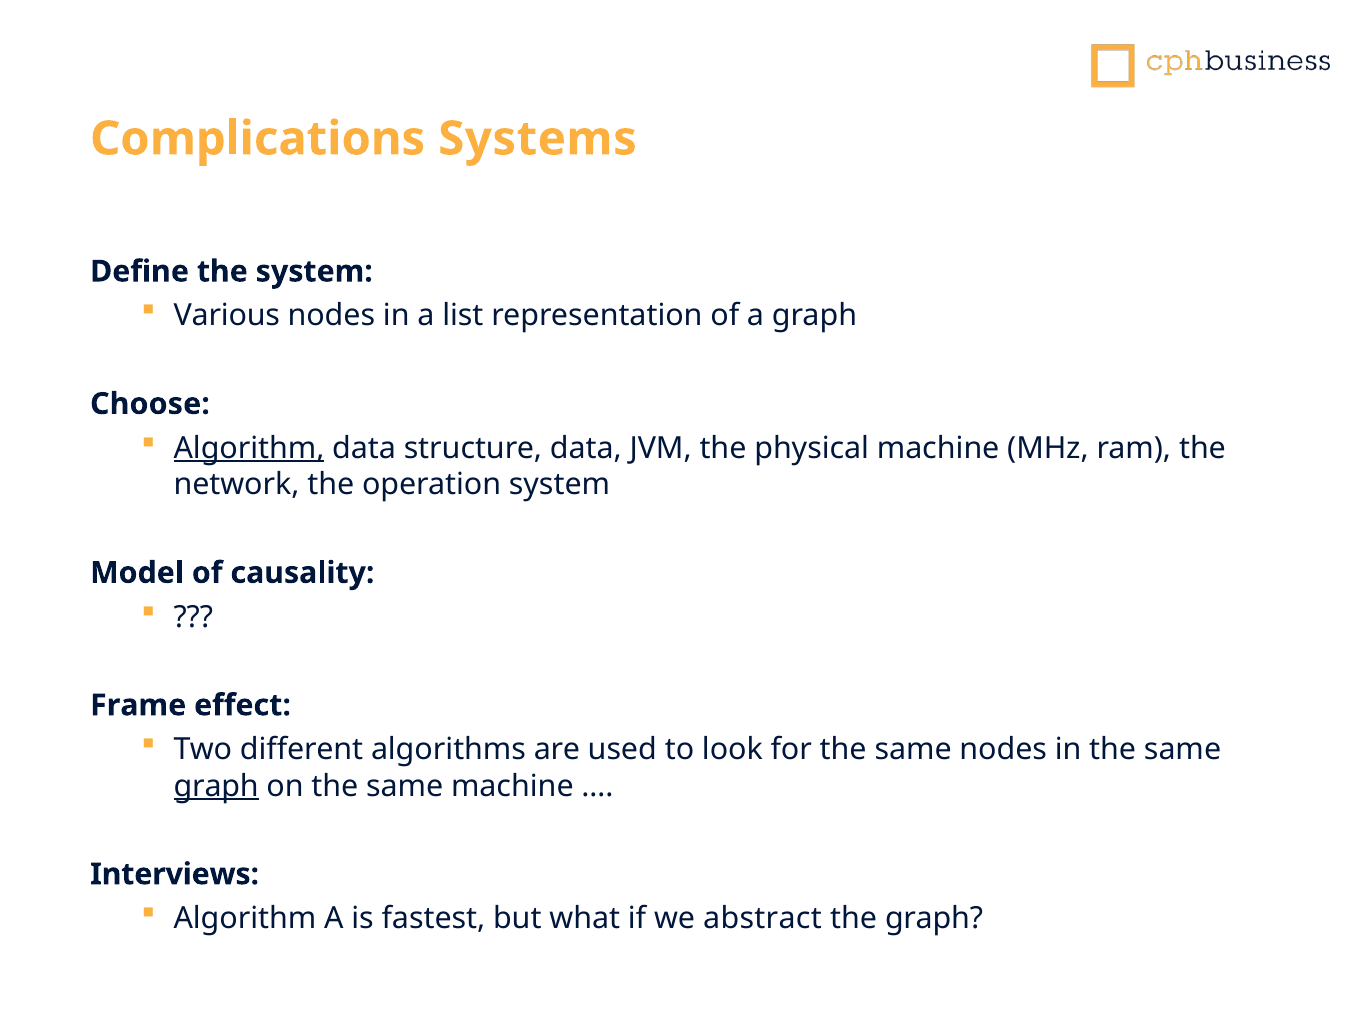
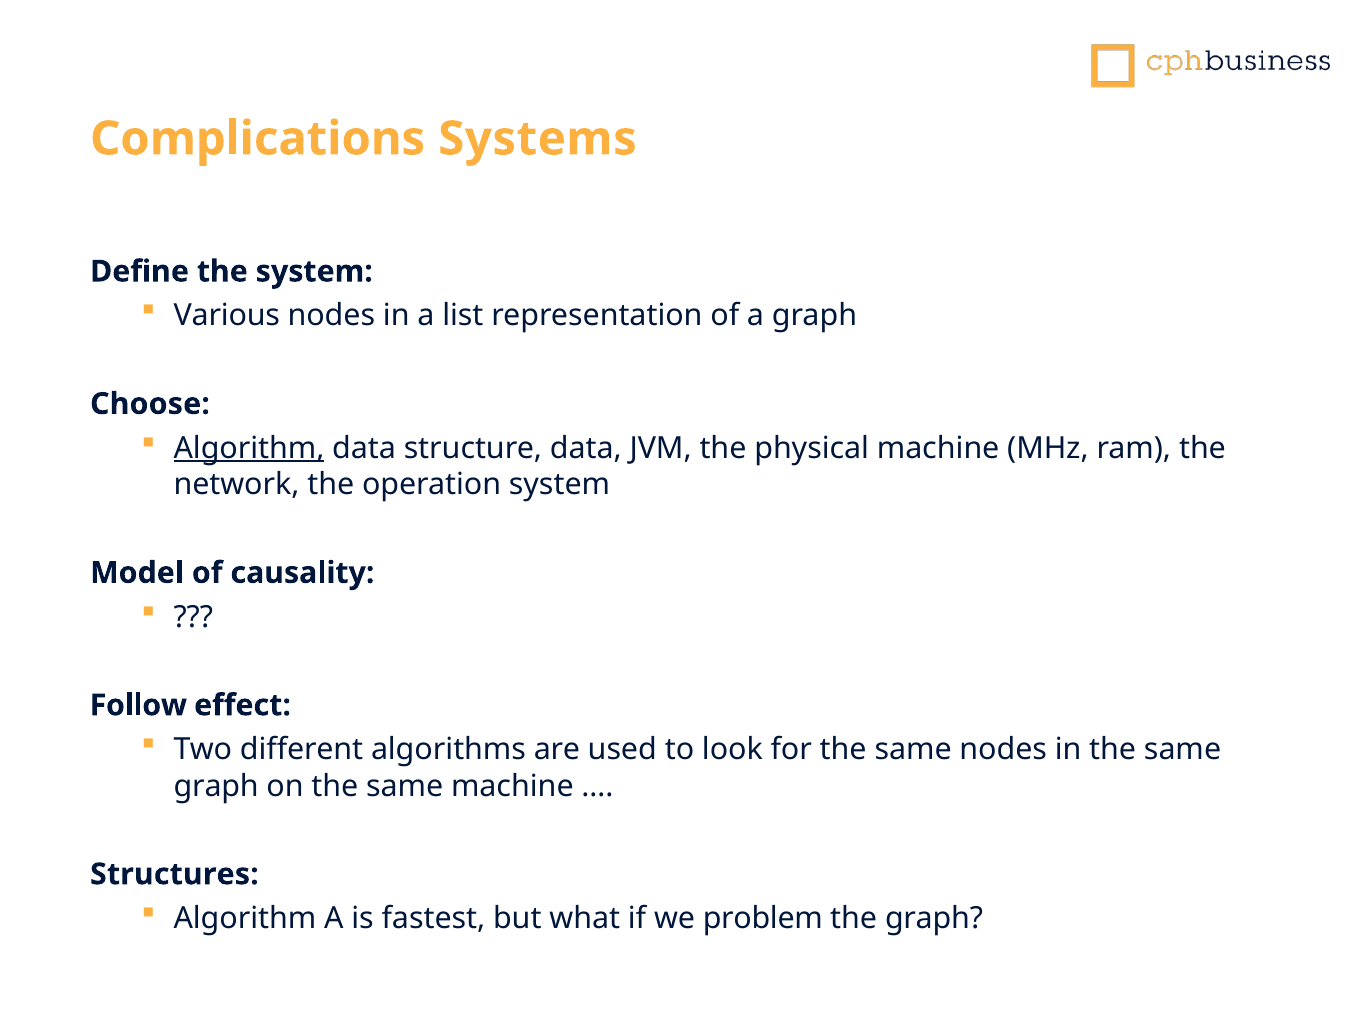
Frame: Frame -> Follow
graph at (216, 786) underline: present -> none
Interviews: Interviews -> Structures
abstract: abstract -> problem
